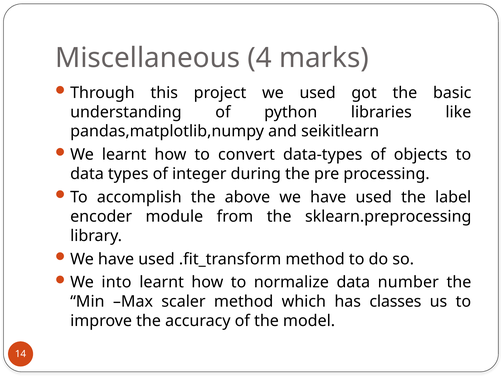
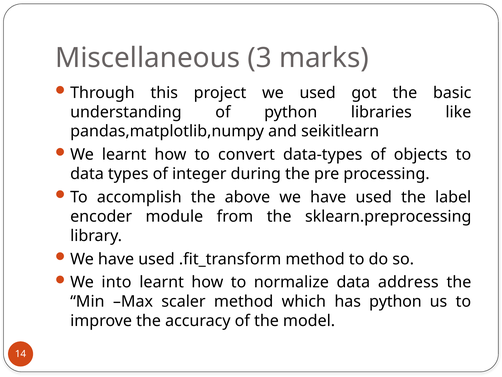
4: 4 -> 3
number: number -> address
has classes: classes -> python
